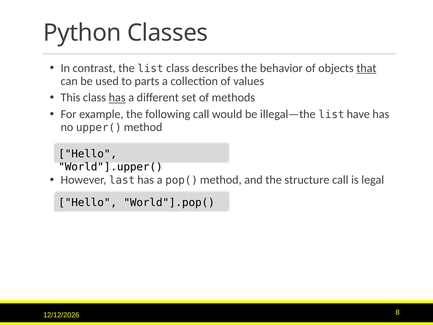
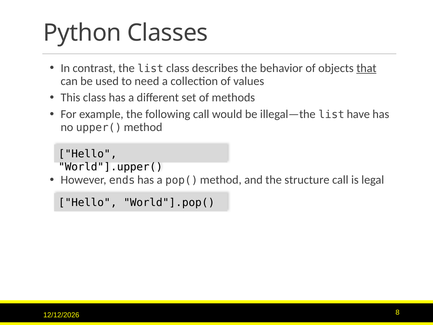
parts: parts -> need
has at (117, 98) underline: present -> none
last: last -> ends
